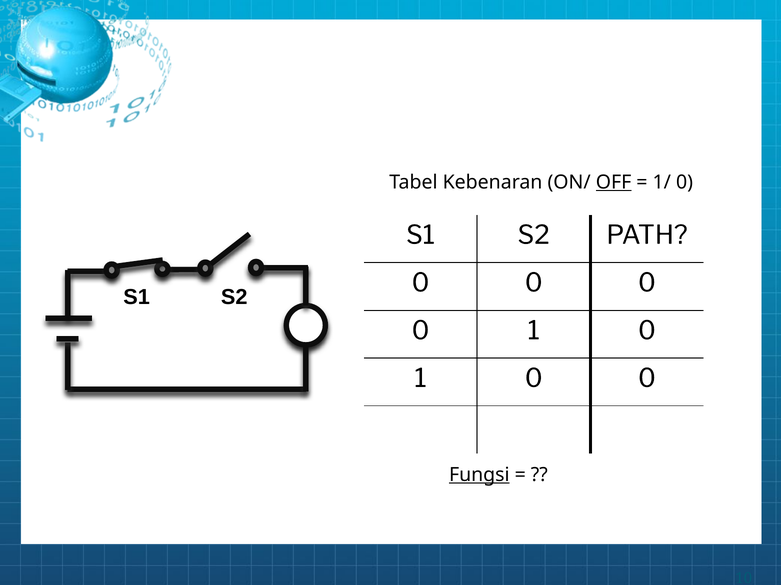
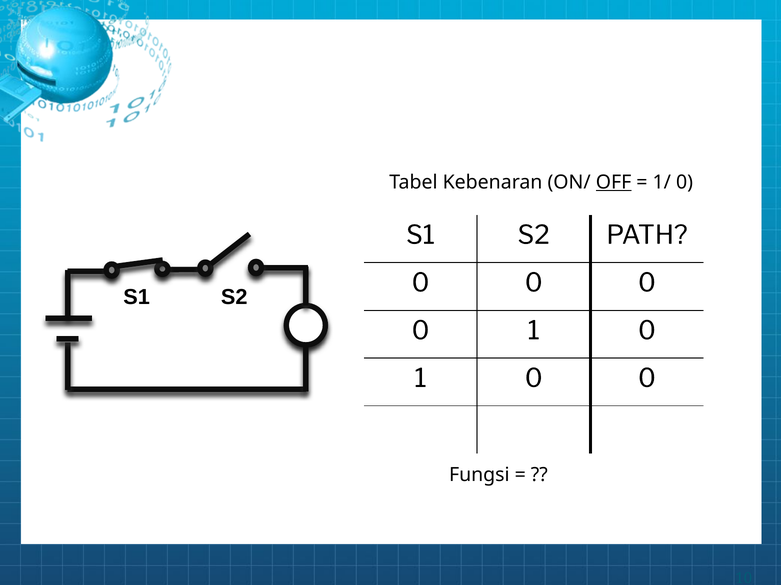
Fungsi underline: present -> none
